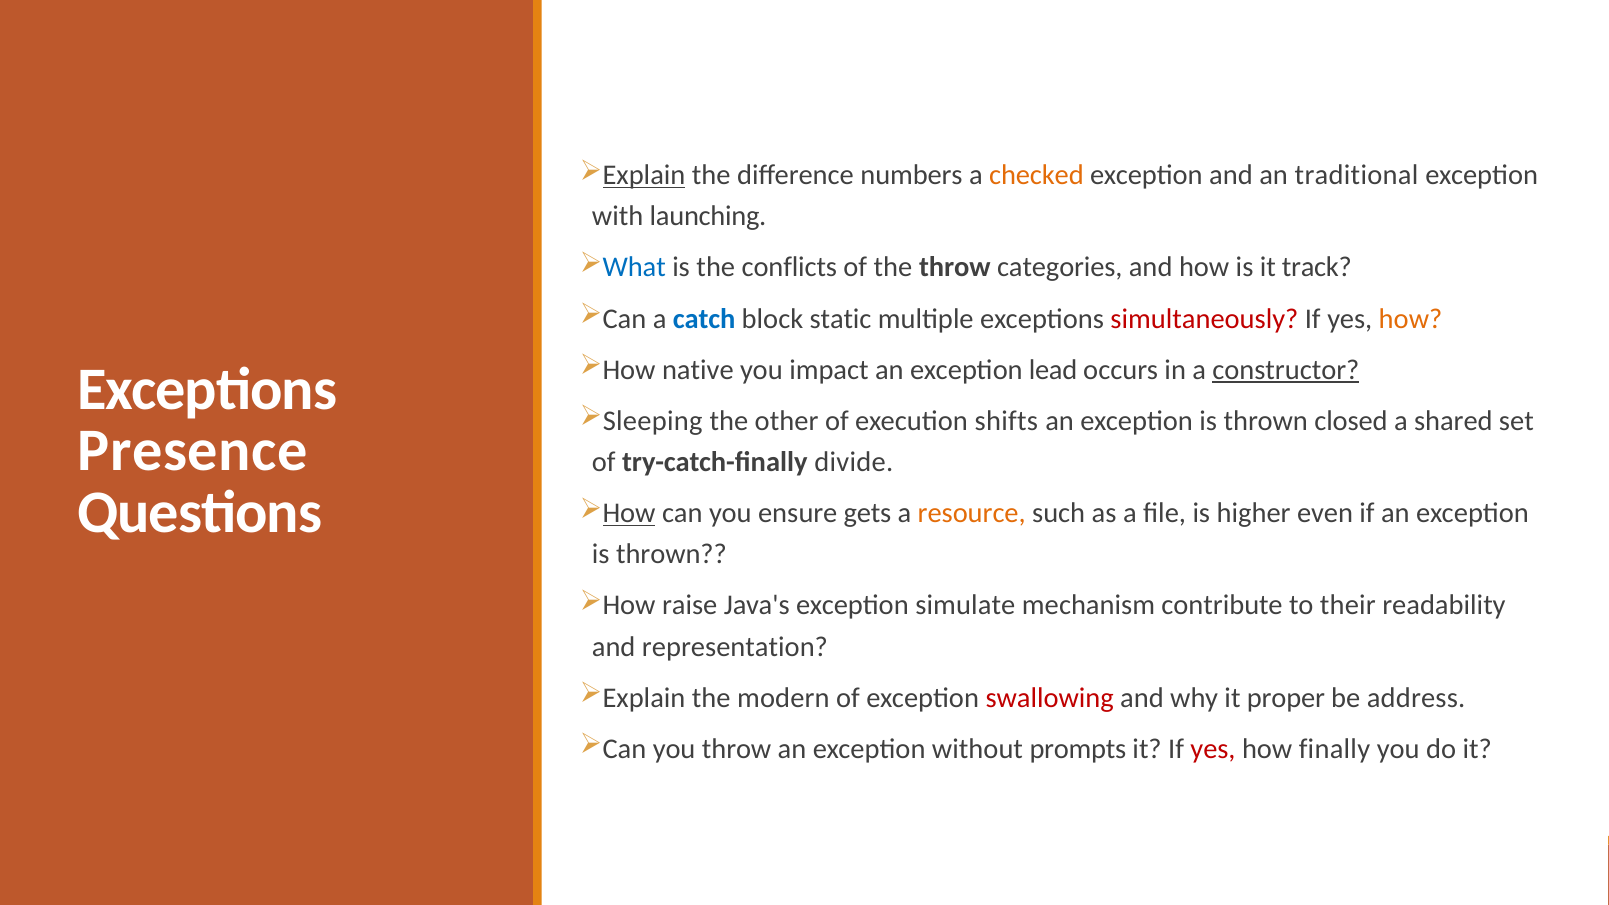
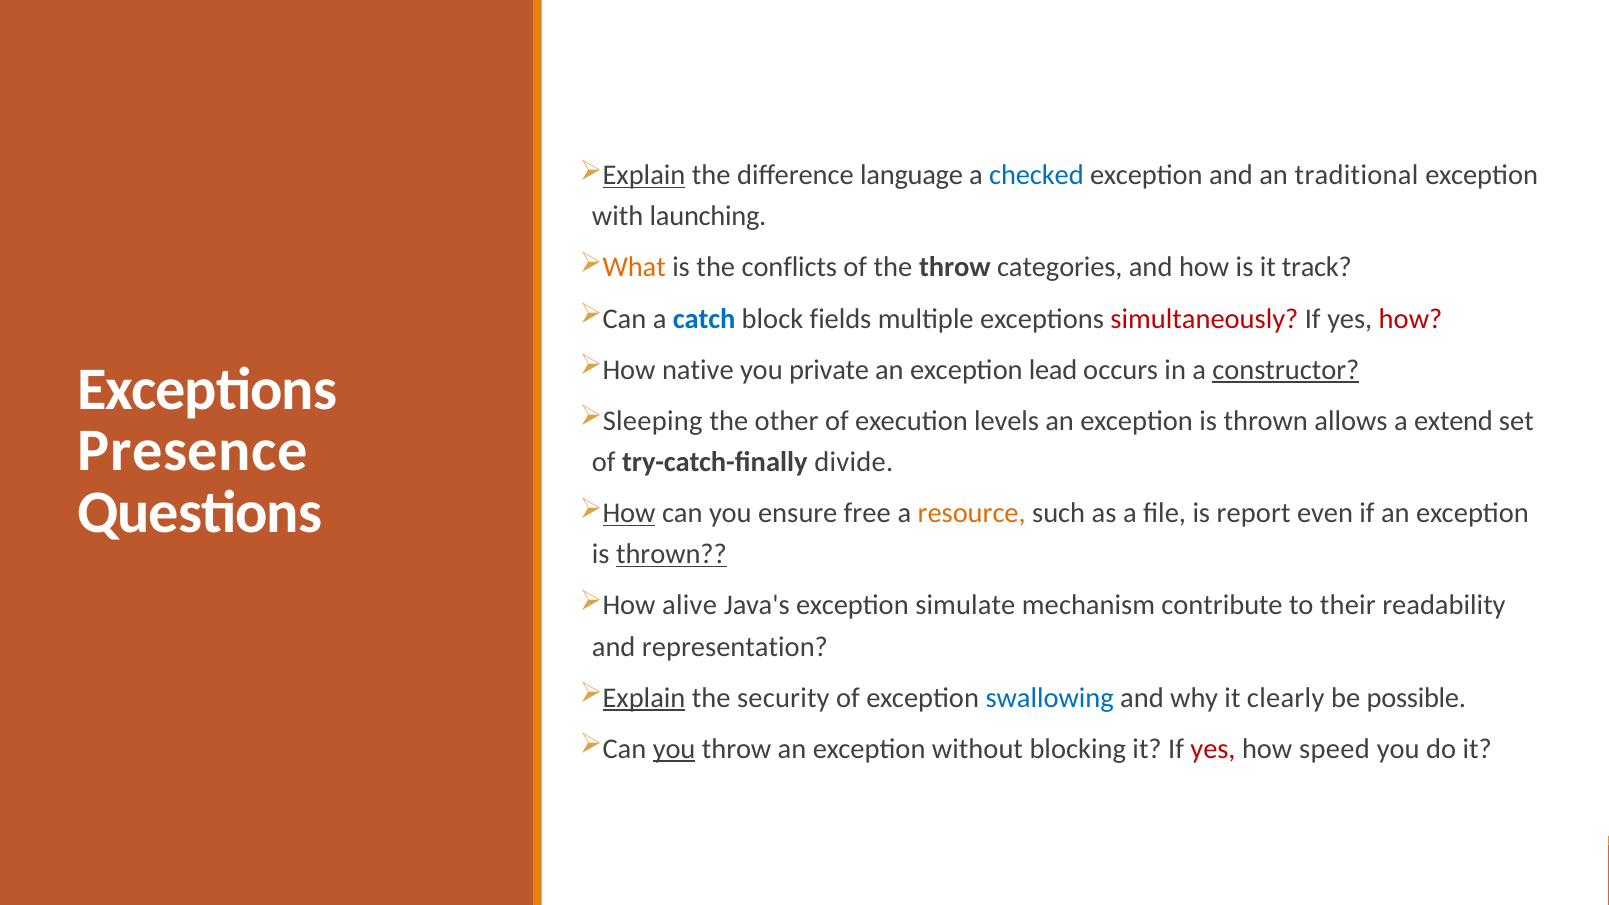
numbers: numbers -> language
checked colour: orange -> blue
What colour: blue -> orange
static: static -> fields
how at (1411, 319) colour: orange -> red
impact: impact -> private
shifts: shifts -> levels
closed: closed -> allows
shared: shared -> extend
gets: gets -> free
higher: higher -> report
thrown at (671, 554) underline: none -> present
raise: raise -> alive
Explain at (644, 698) underline: none -> present
modern: modern -> security
swallowing colour: red -> blue
proper: proper -> clearly
address: address -> possible
you at (674, 749) underline: none -> present
prompts: prompts -> blocking
finally: finally -> speed
